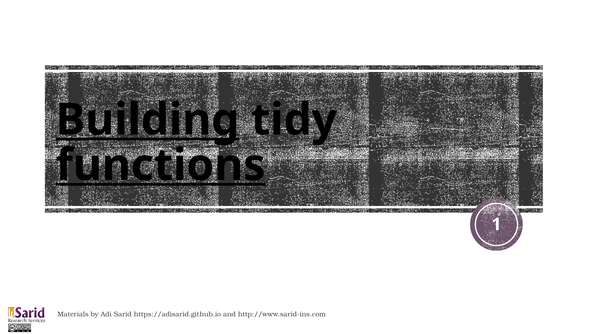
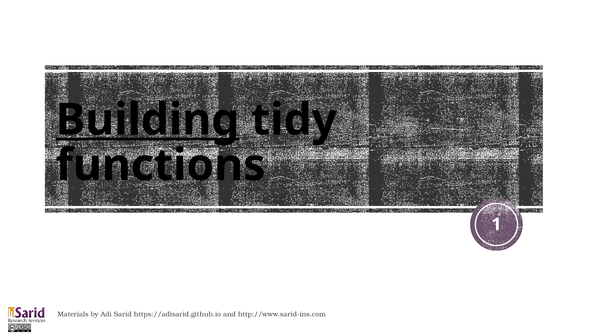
functions underline: present -> none
